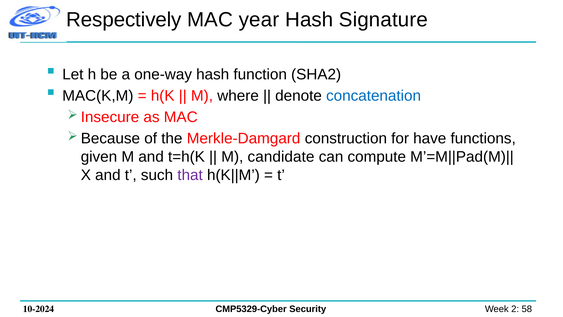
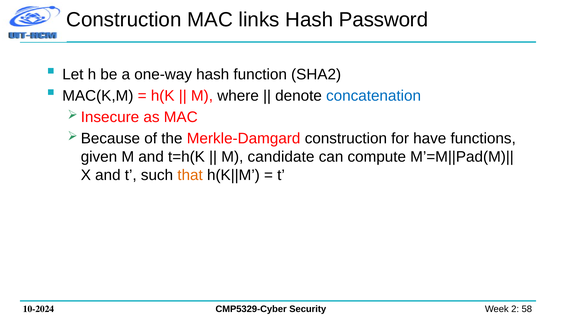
Respectively at (124, 20): Respectively -> Construction
year: year -> links
Signature: Signature -> Password
that colour: purple -> orange
